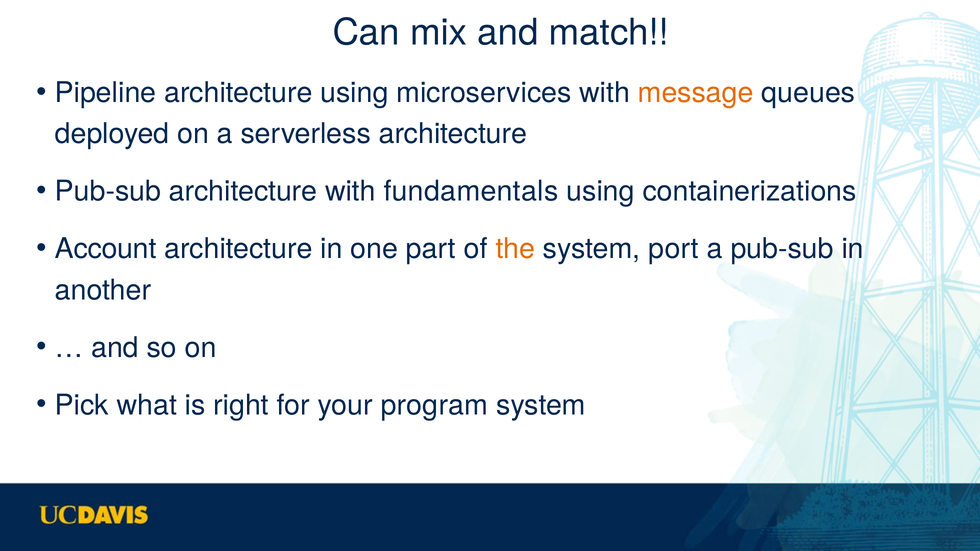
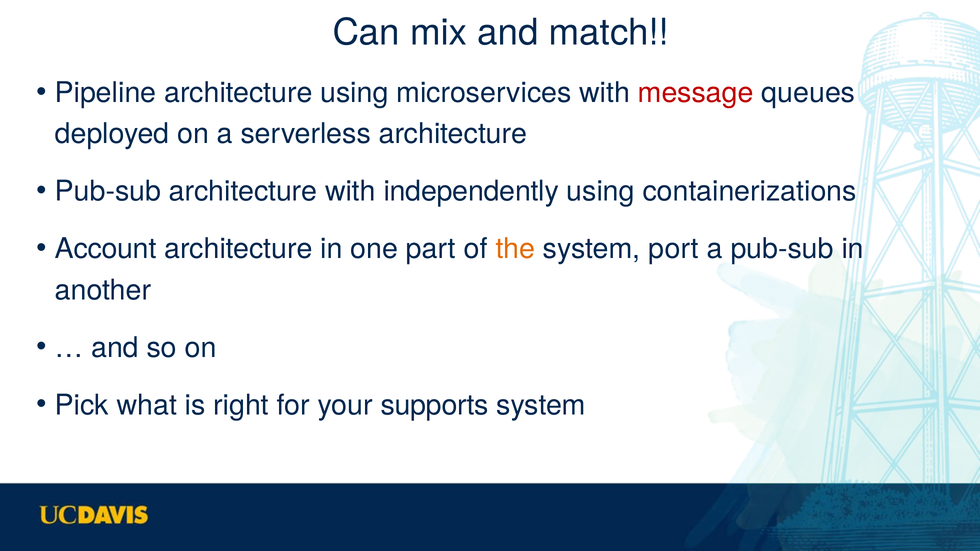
message colour: orange -> red
fundamentals: fundamentals -> independently
program: program -> supports
